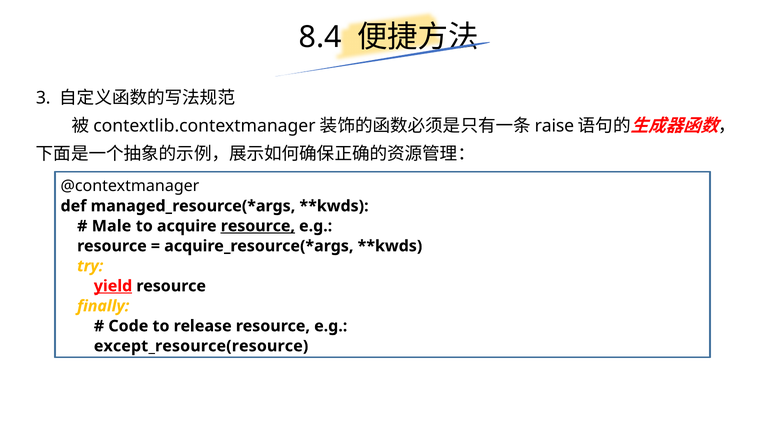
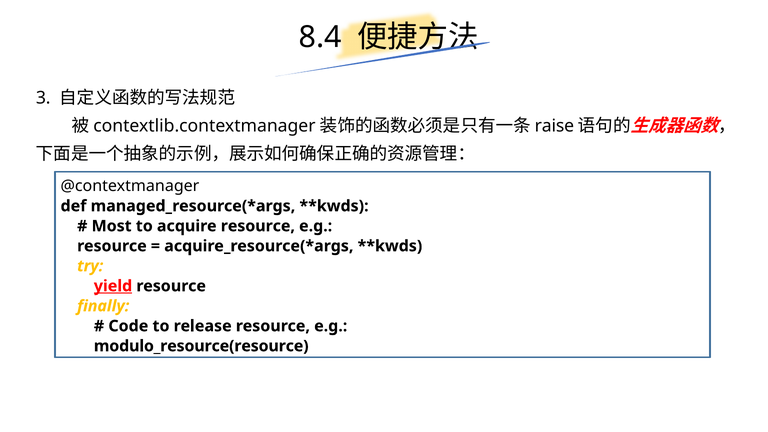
Male: Male -> Most
resource at (258, 226) underline: present -> none
except_resource(resource: except_resource(resource -> modulo_resource(resource
